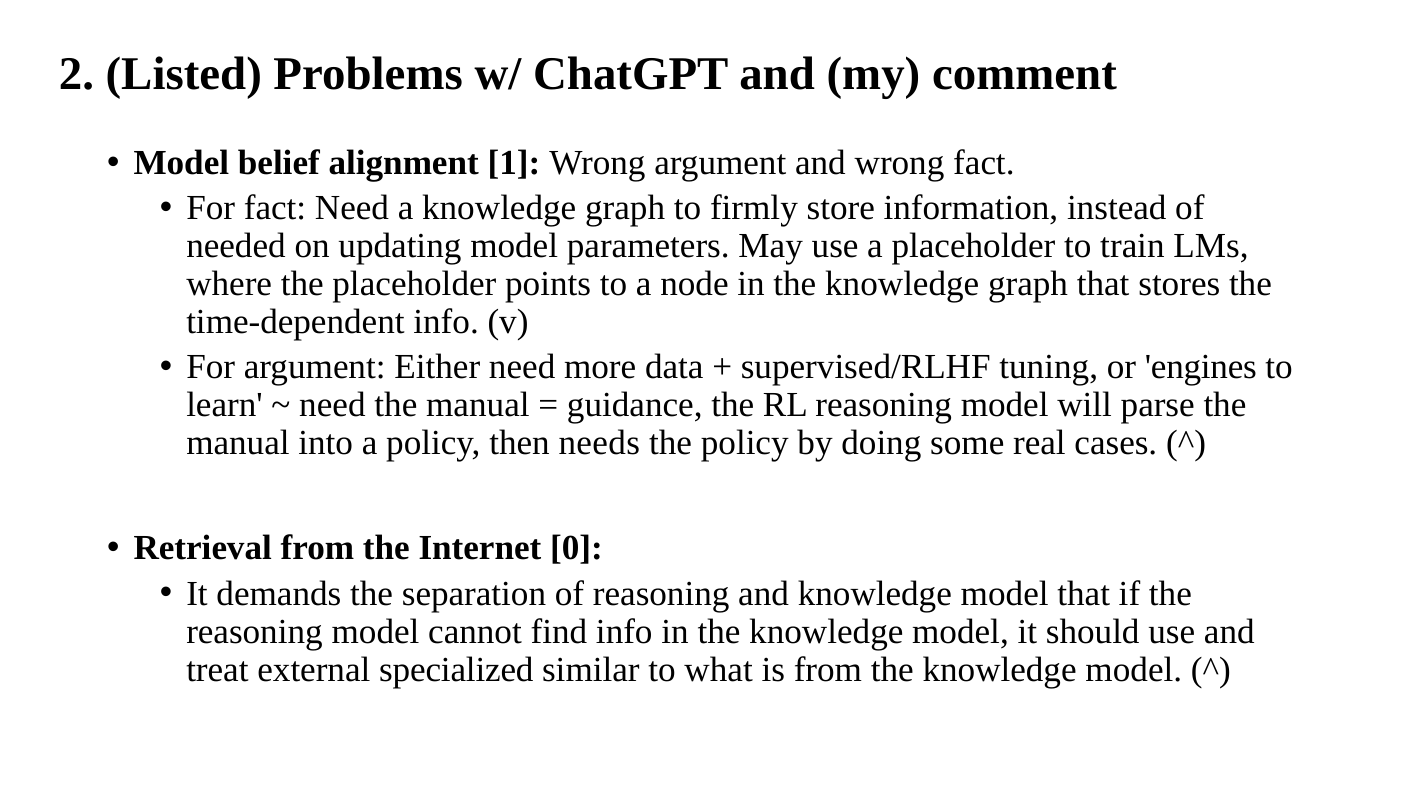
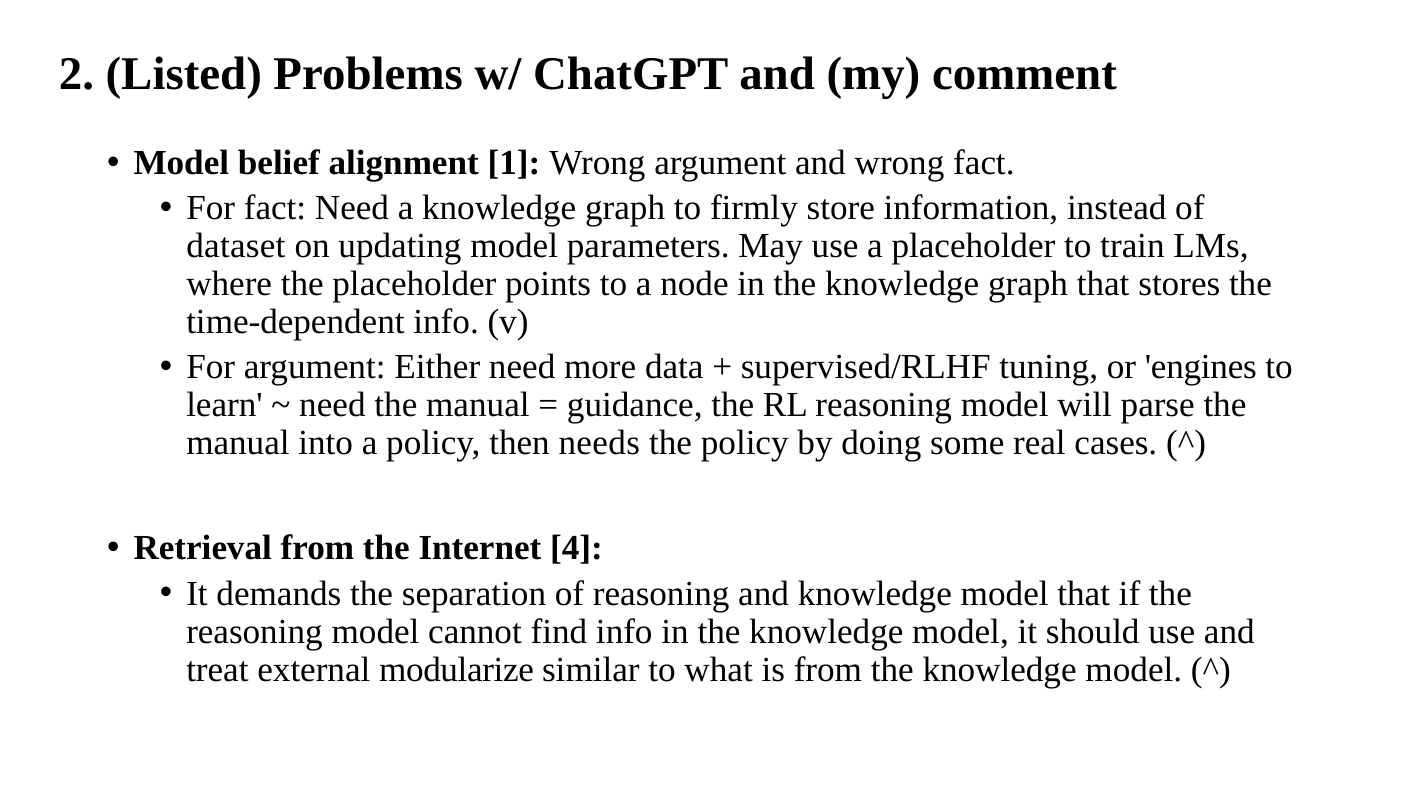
needed: needed -> dataset
0: 0 -> 4
specialized: specialized -> modularize
